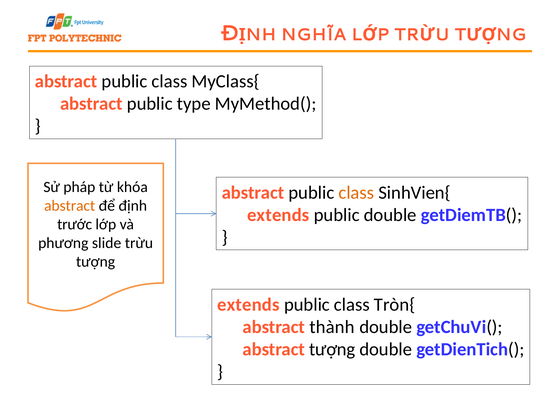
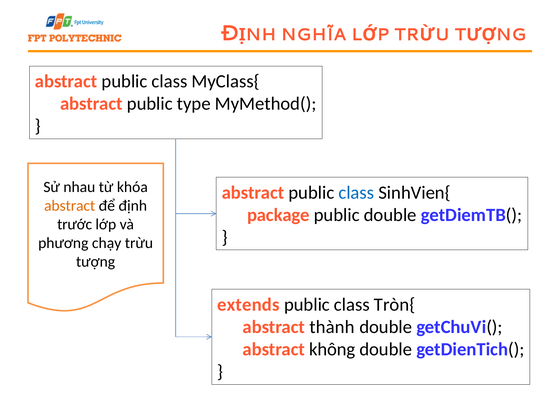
pháp: pháp -> nhau
class at (356, 193) colour: orange -> blue
extends at (278, 215): extends -> package
slide: slide -> chạy
abstract tượng: tượng -> không
